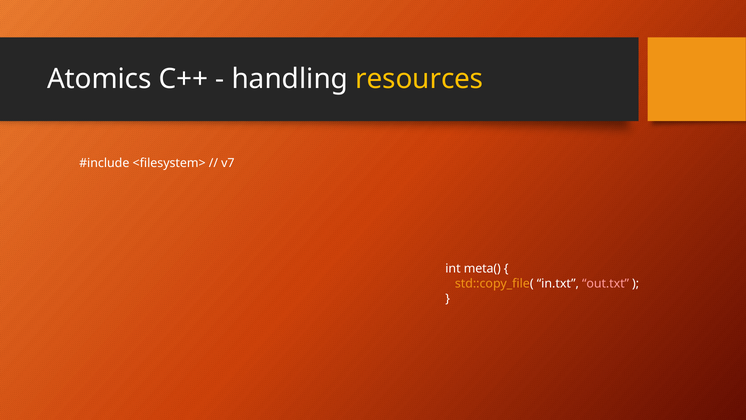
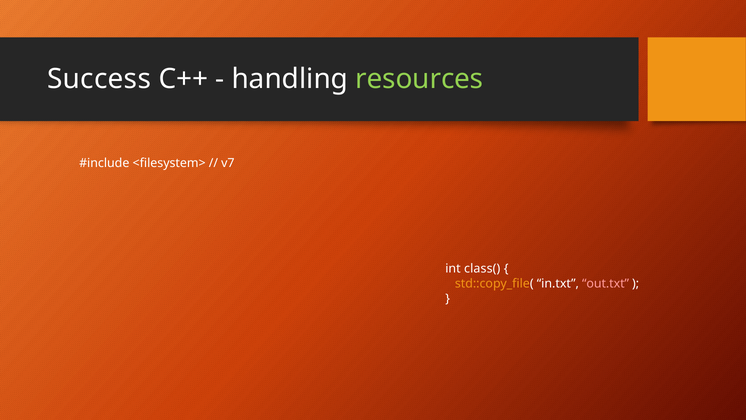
Atomics: Atomics -> Success
resources colour: yellow -> light green
meta(: meta( -> class(
